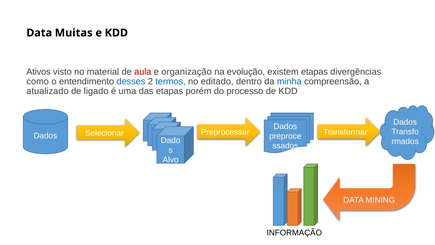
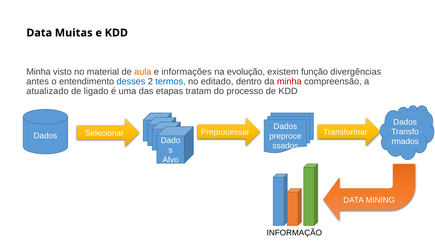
Ativos at (38, 72): Ativos -> Minha
aula colour: red -> orange
organização: organização -> informações
existem etapas: etapas -> função
como: como -> antes
minha at (289, 81) colour: blue -> red
porém: porém -> tratam
